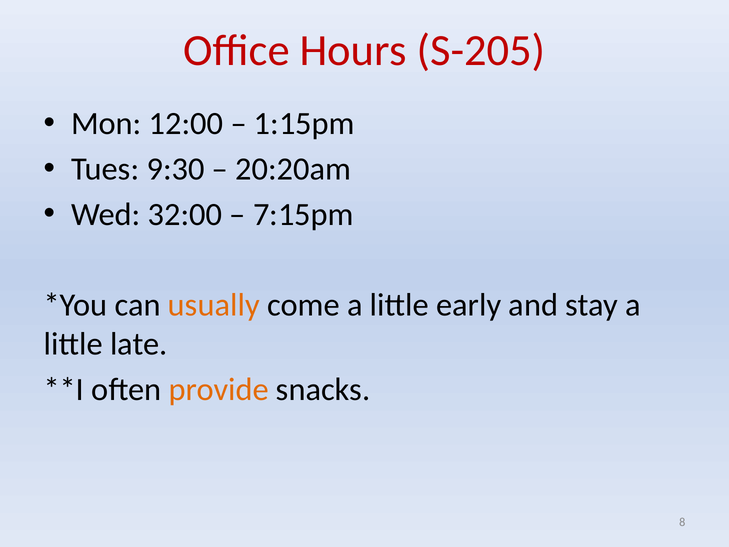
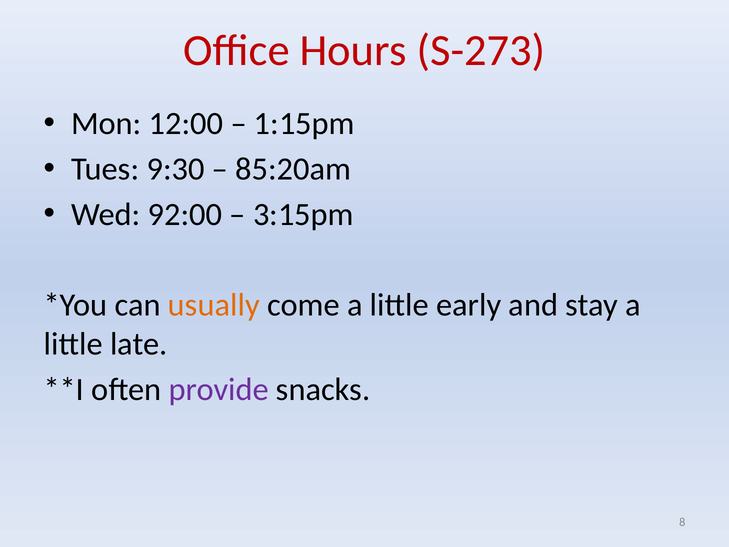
S-205: S-205 -> S-273
20:20am: 20:20am -> 85:20am
32:00: 32:00 -> 92:00
7:15pm: 7:15pm -> 3:15pm
provide colour: orange -> purple
